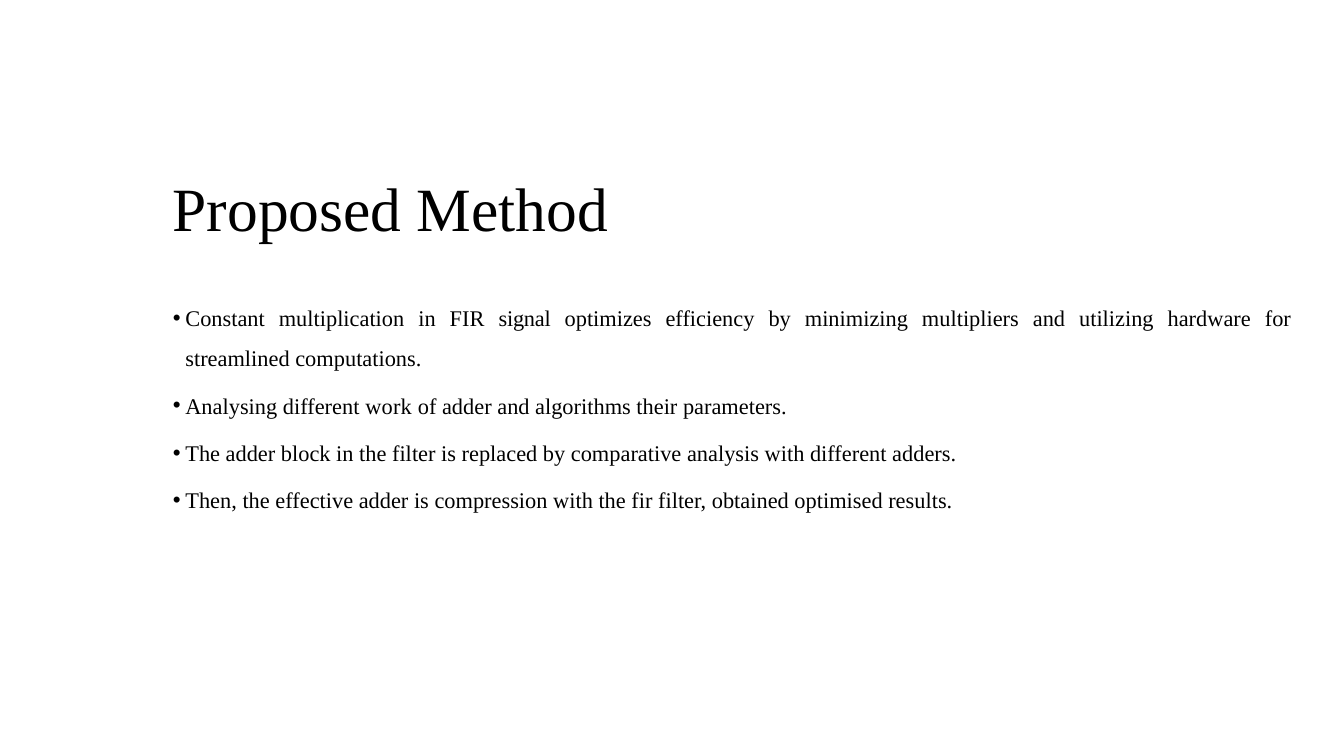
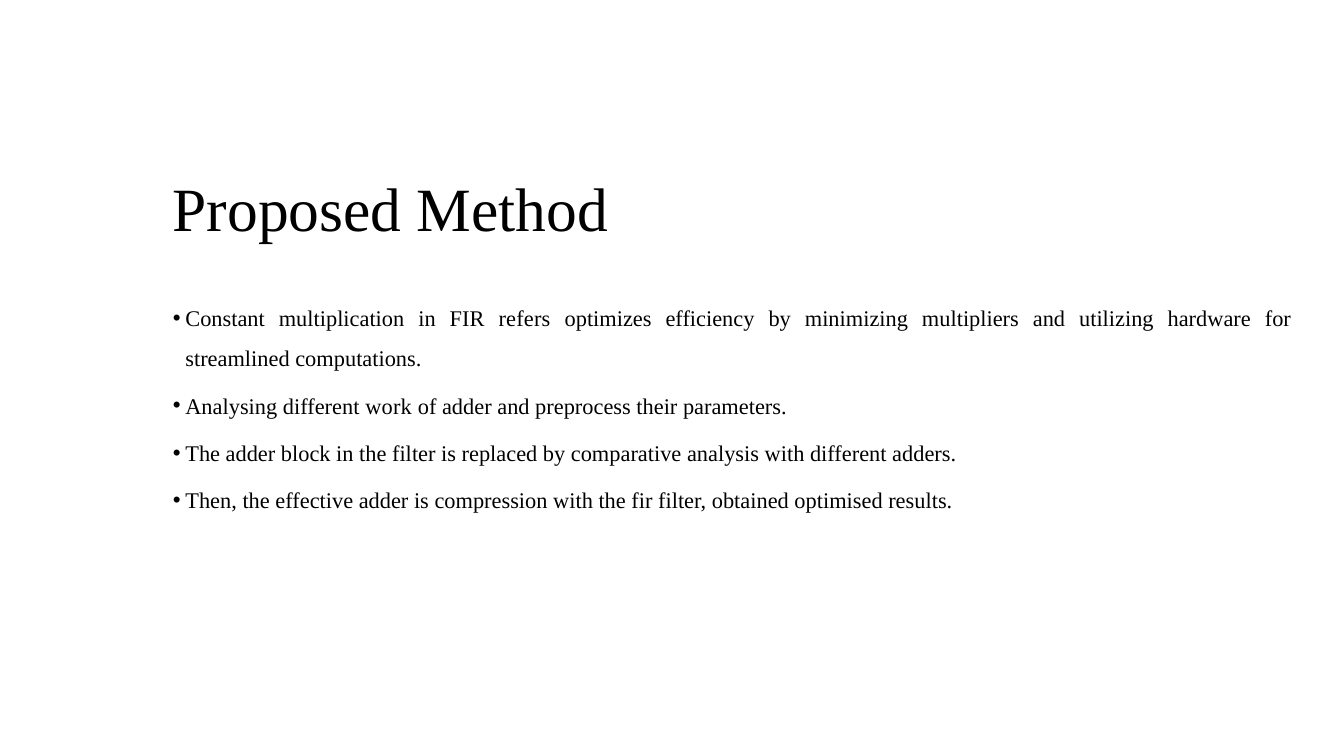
signal: signal -> refers
algorithms: algorithms -> preprocess
